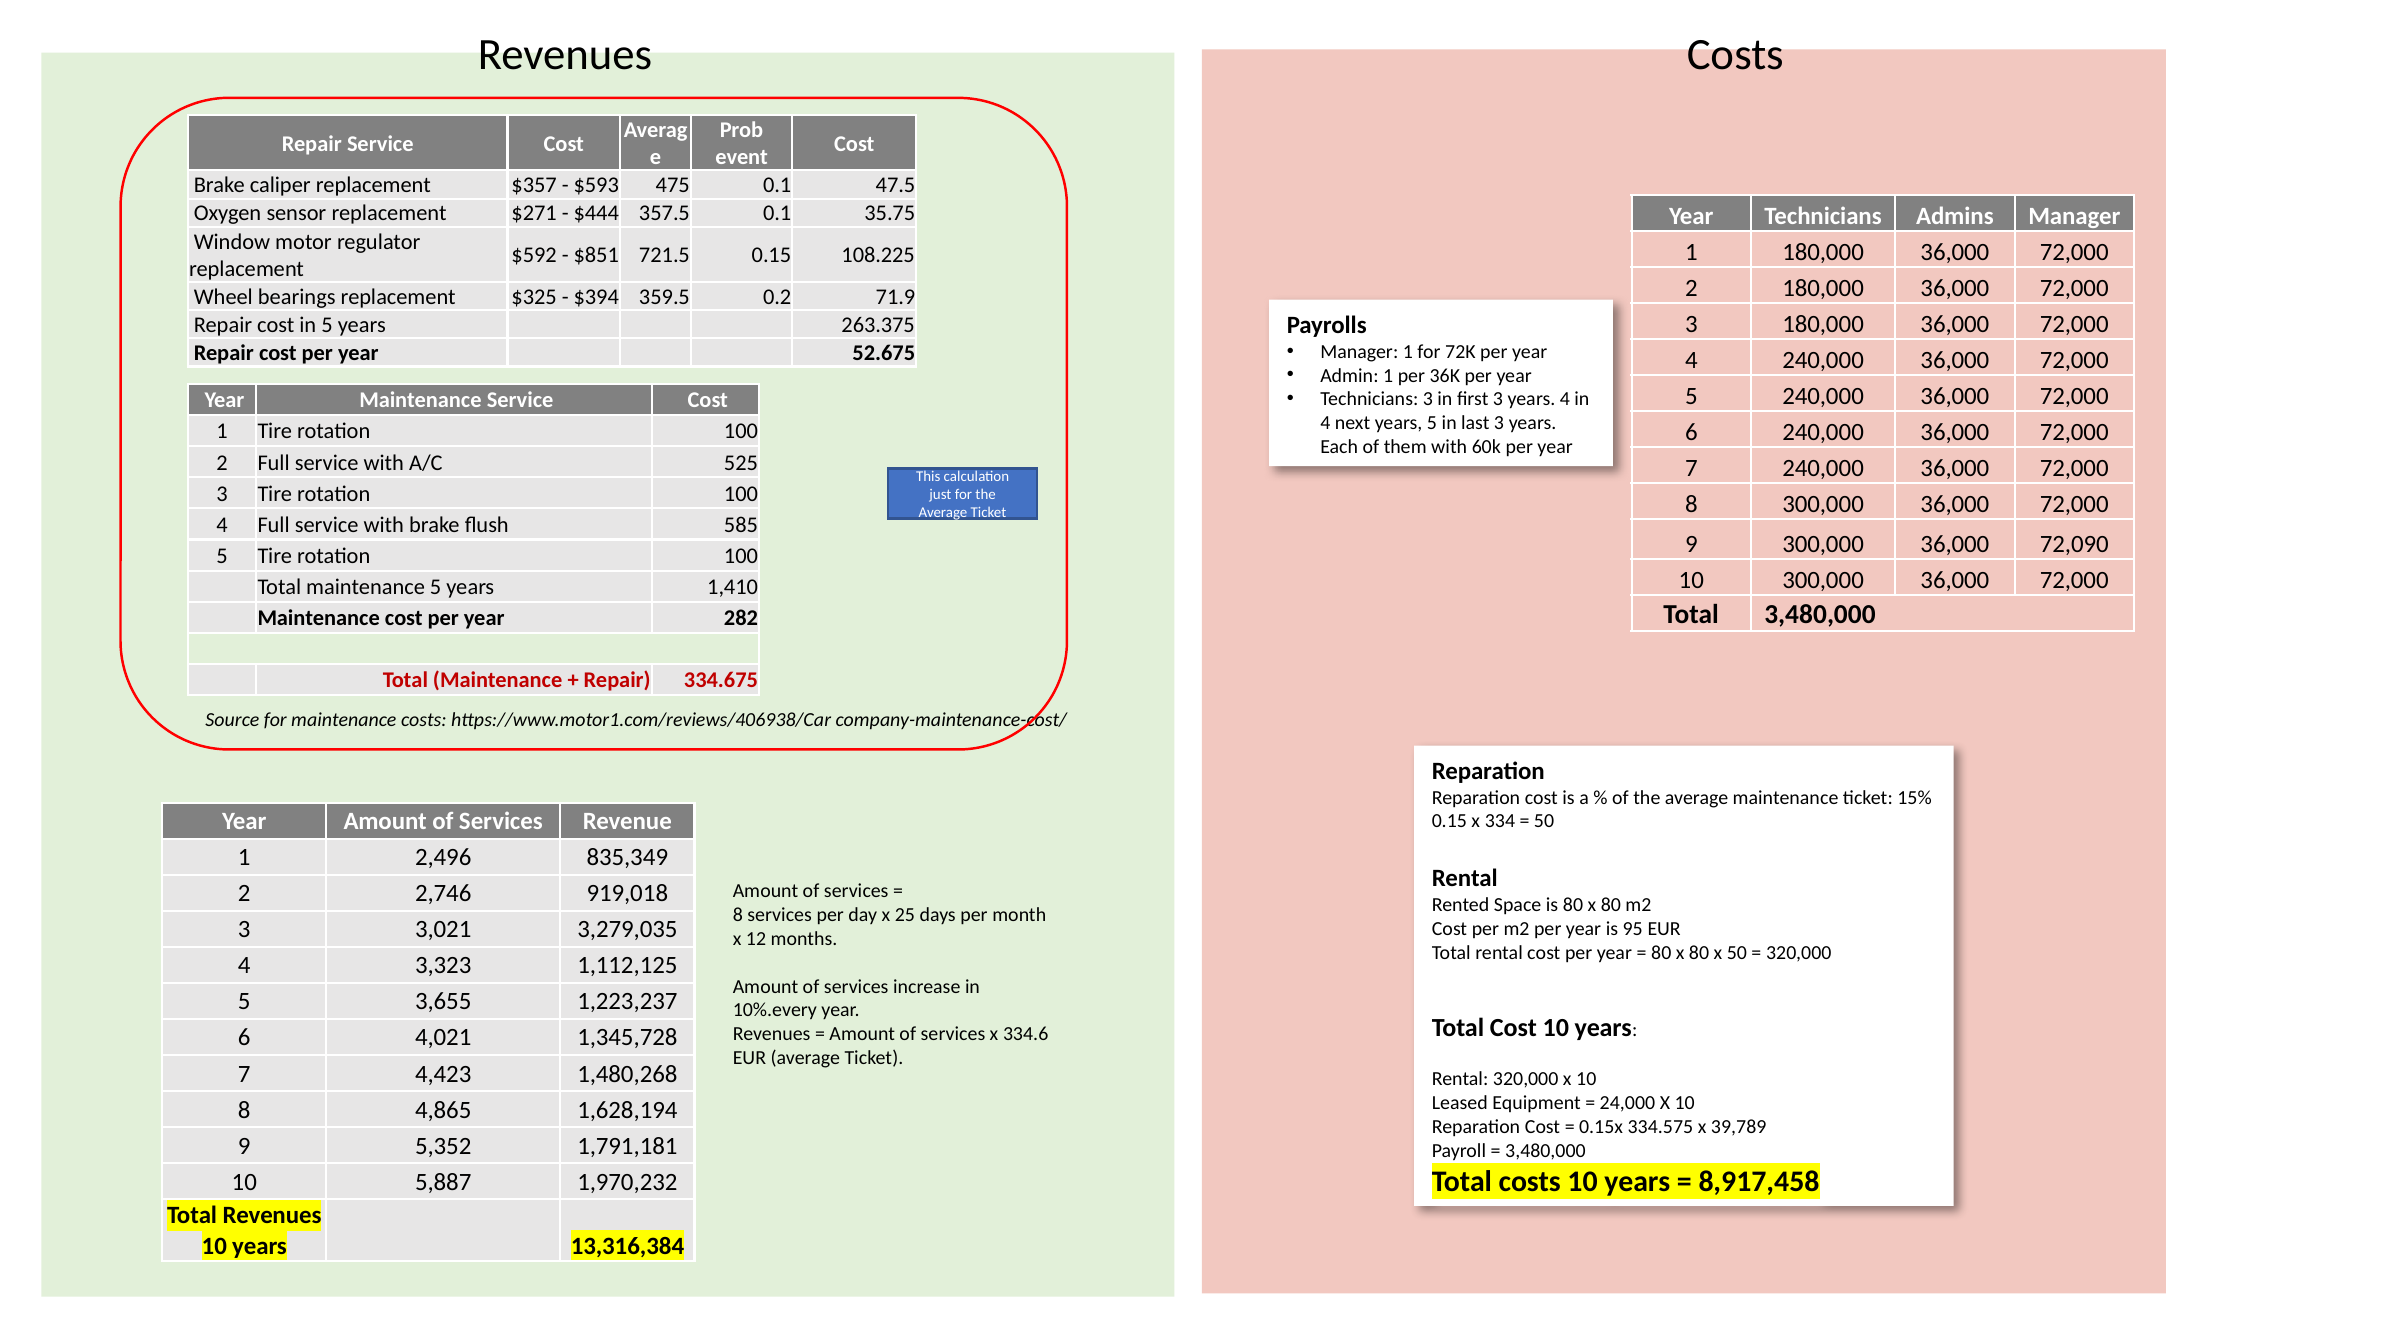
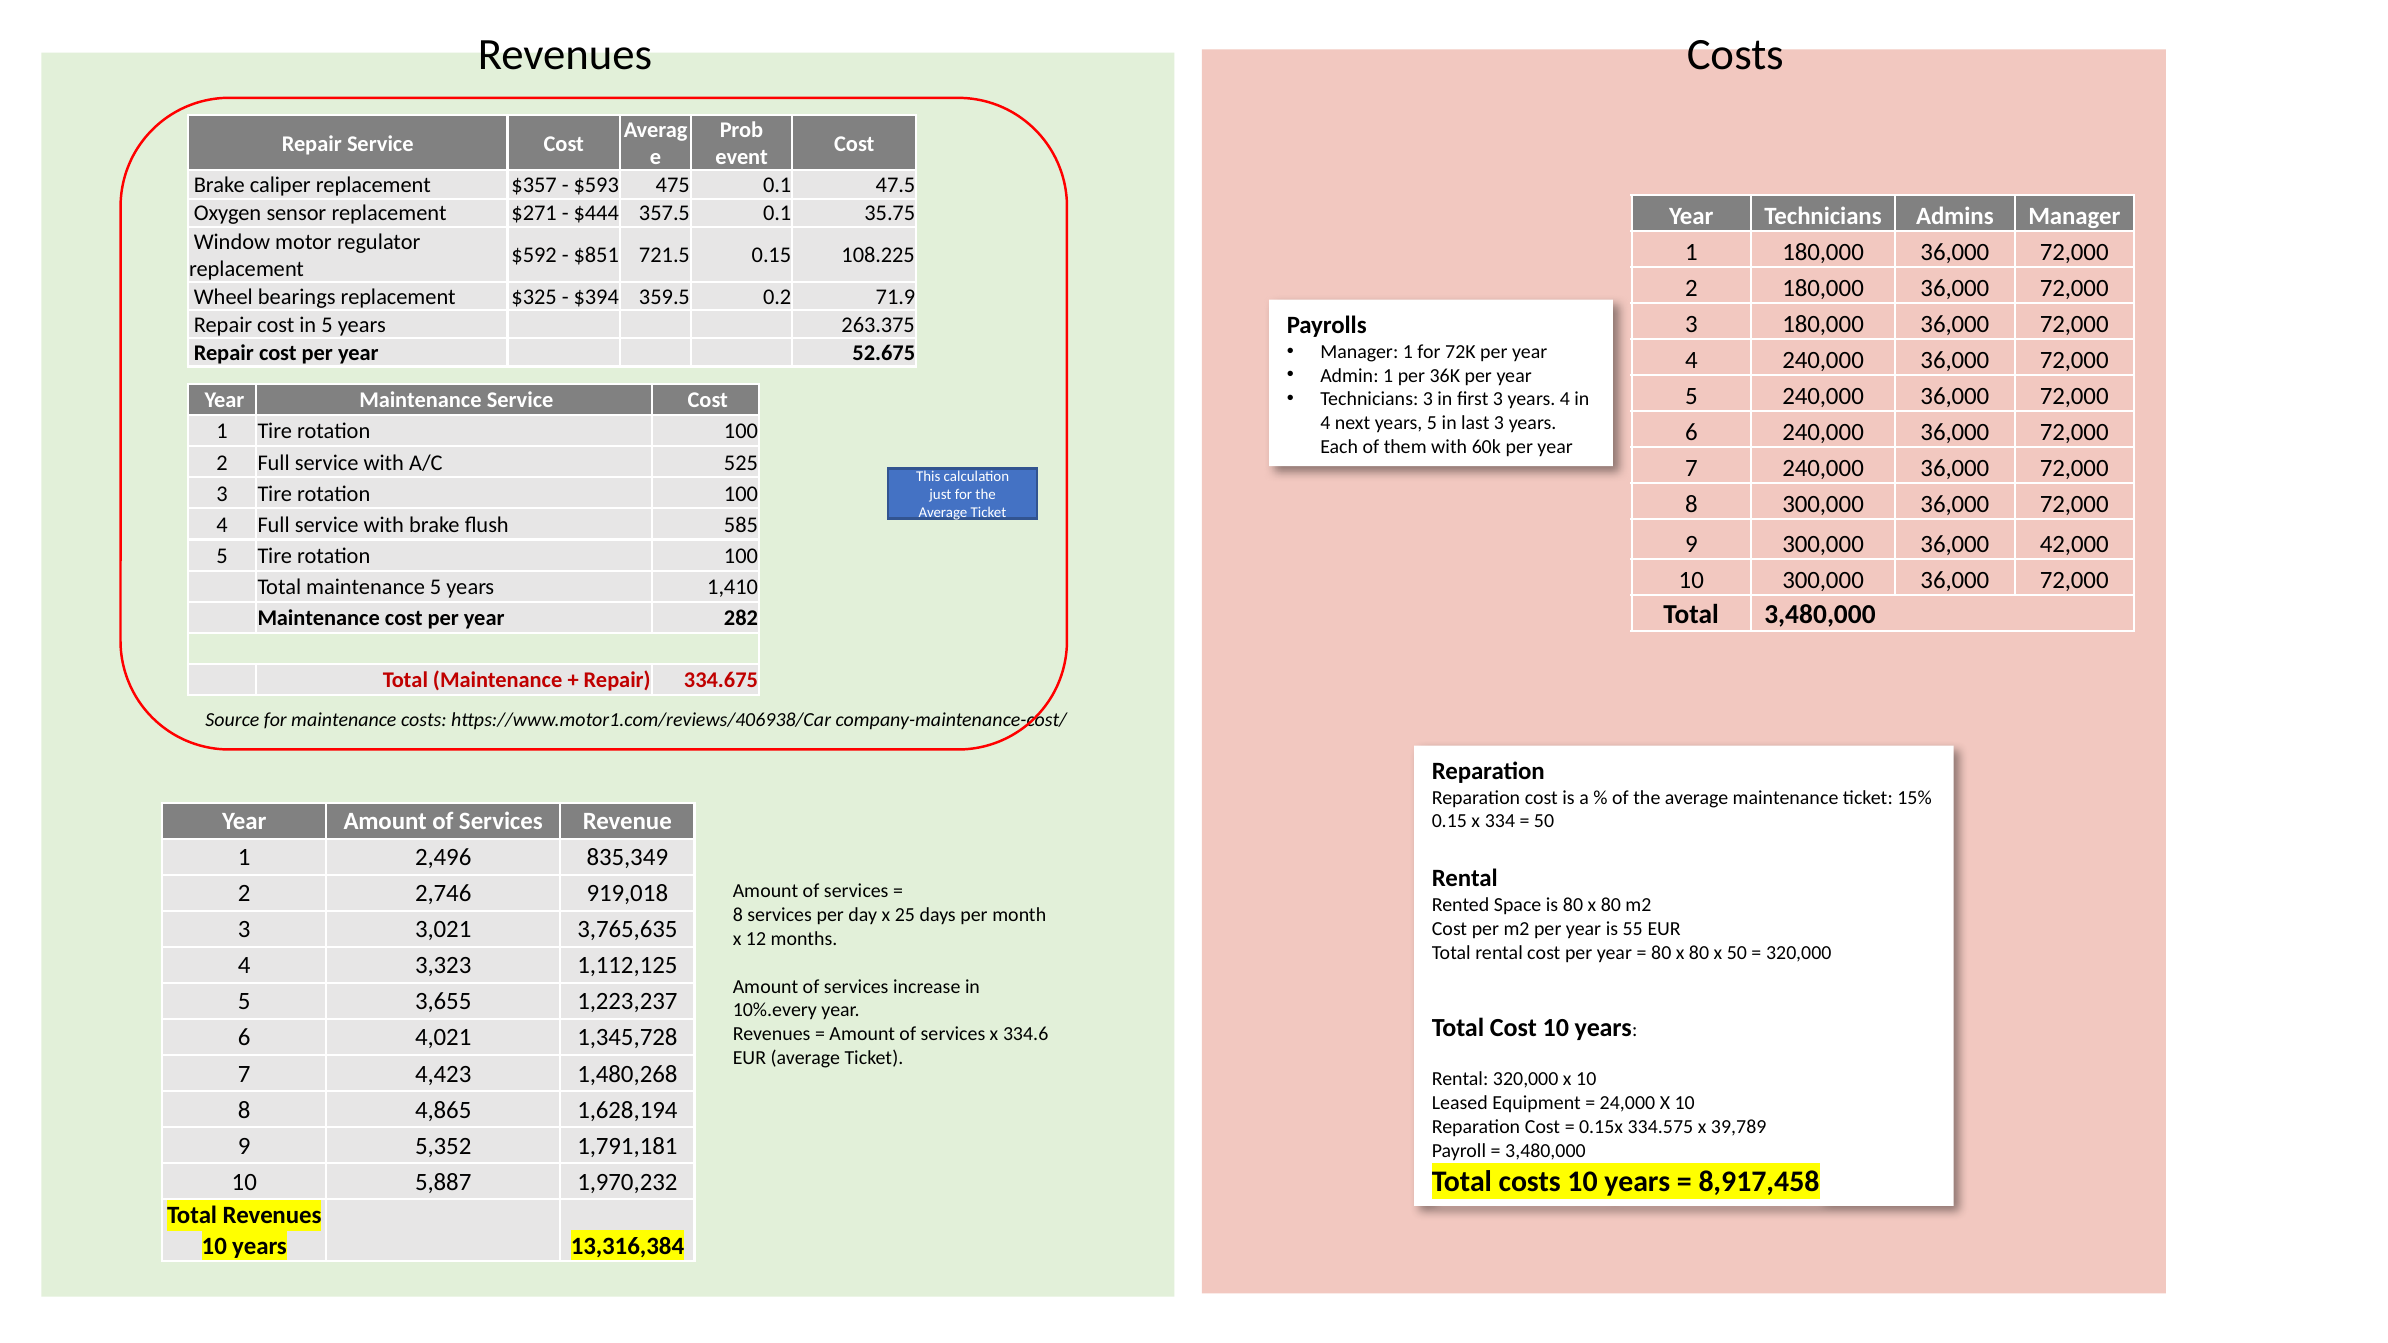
72,090: 72,090 -> 42,000
3,279,035: 3,279,035 -> 3,765,635
95: 95 -> 55
